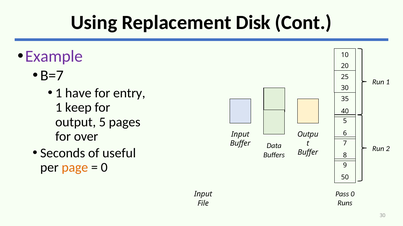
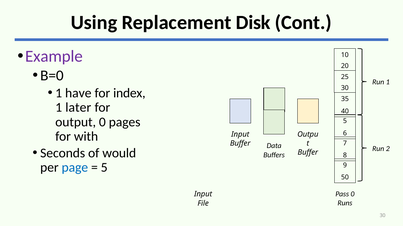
B=7: B=7 -> B=0
entry: entry -> index
keep: keep -> later
output 5: 5 -> 0
over: over -> with
useful: useful -> would
page colour: orange -> blue
0 at (104, 168): 0 -> 5
